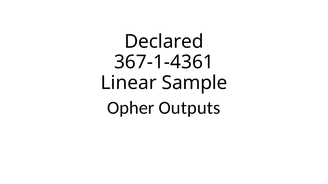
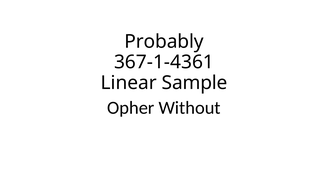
Declared: Declared -> Probably
Outputs: Outputs -> Without
